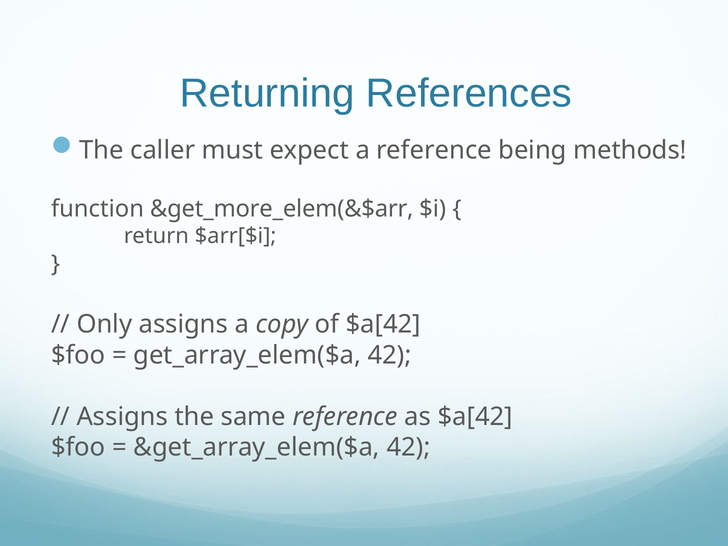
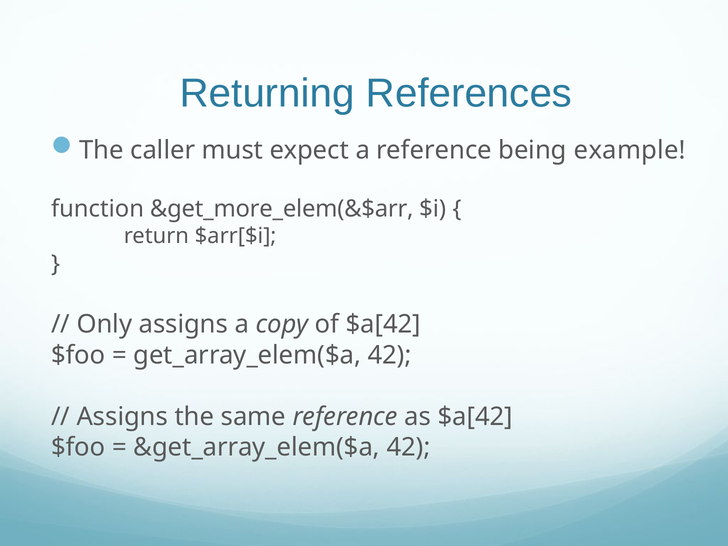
methods: methods -> example
